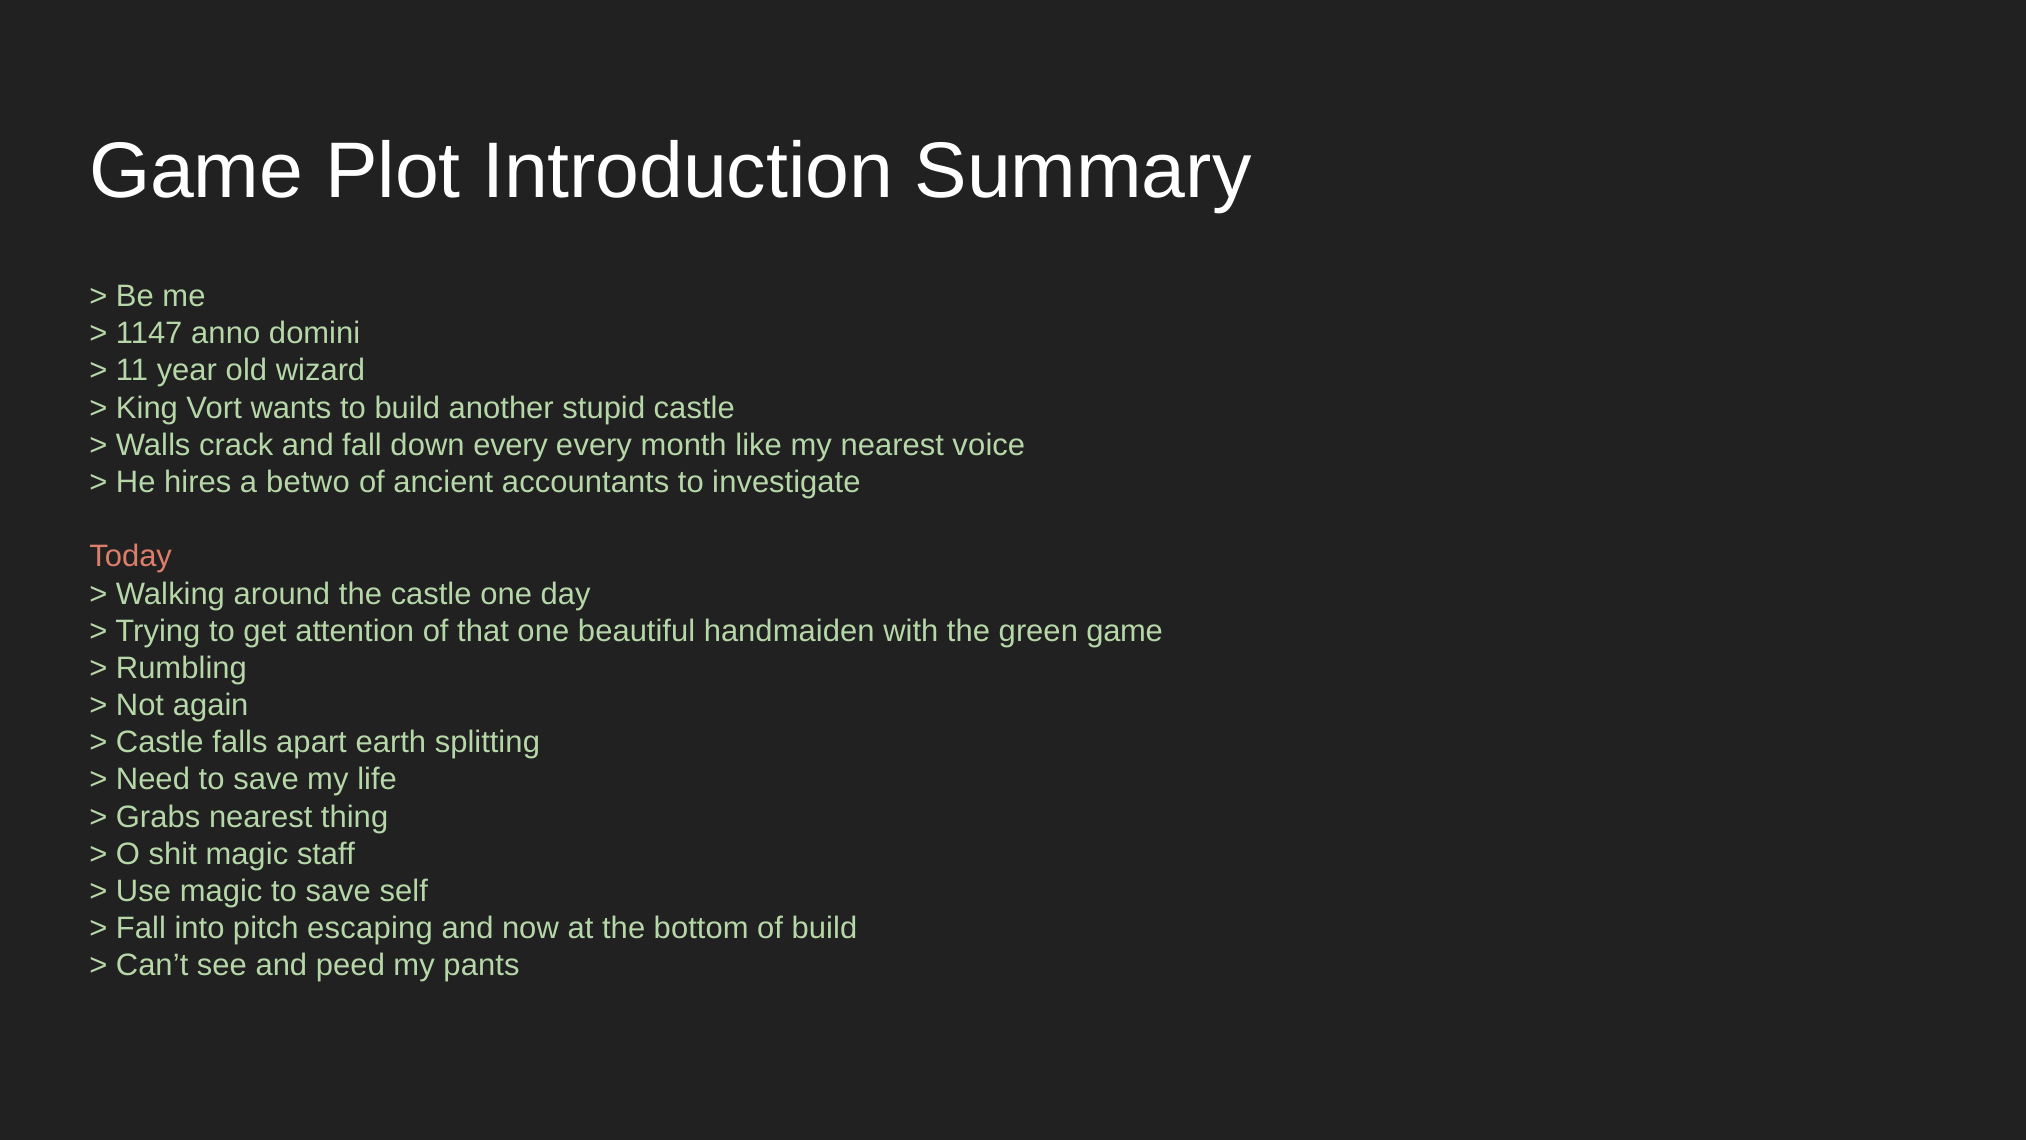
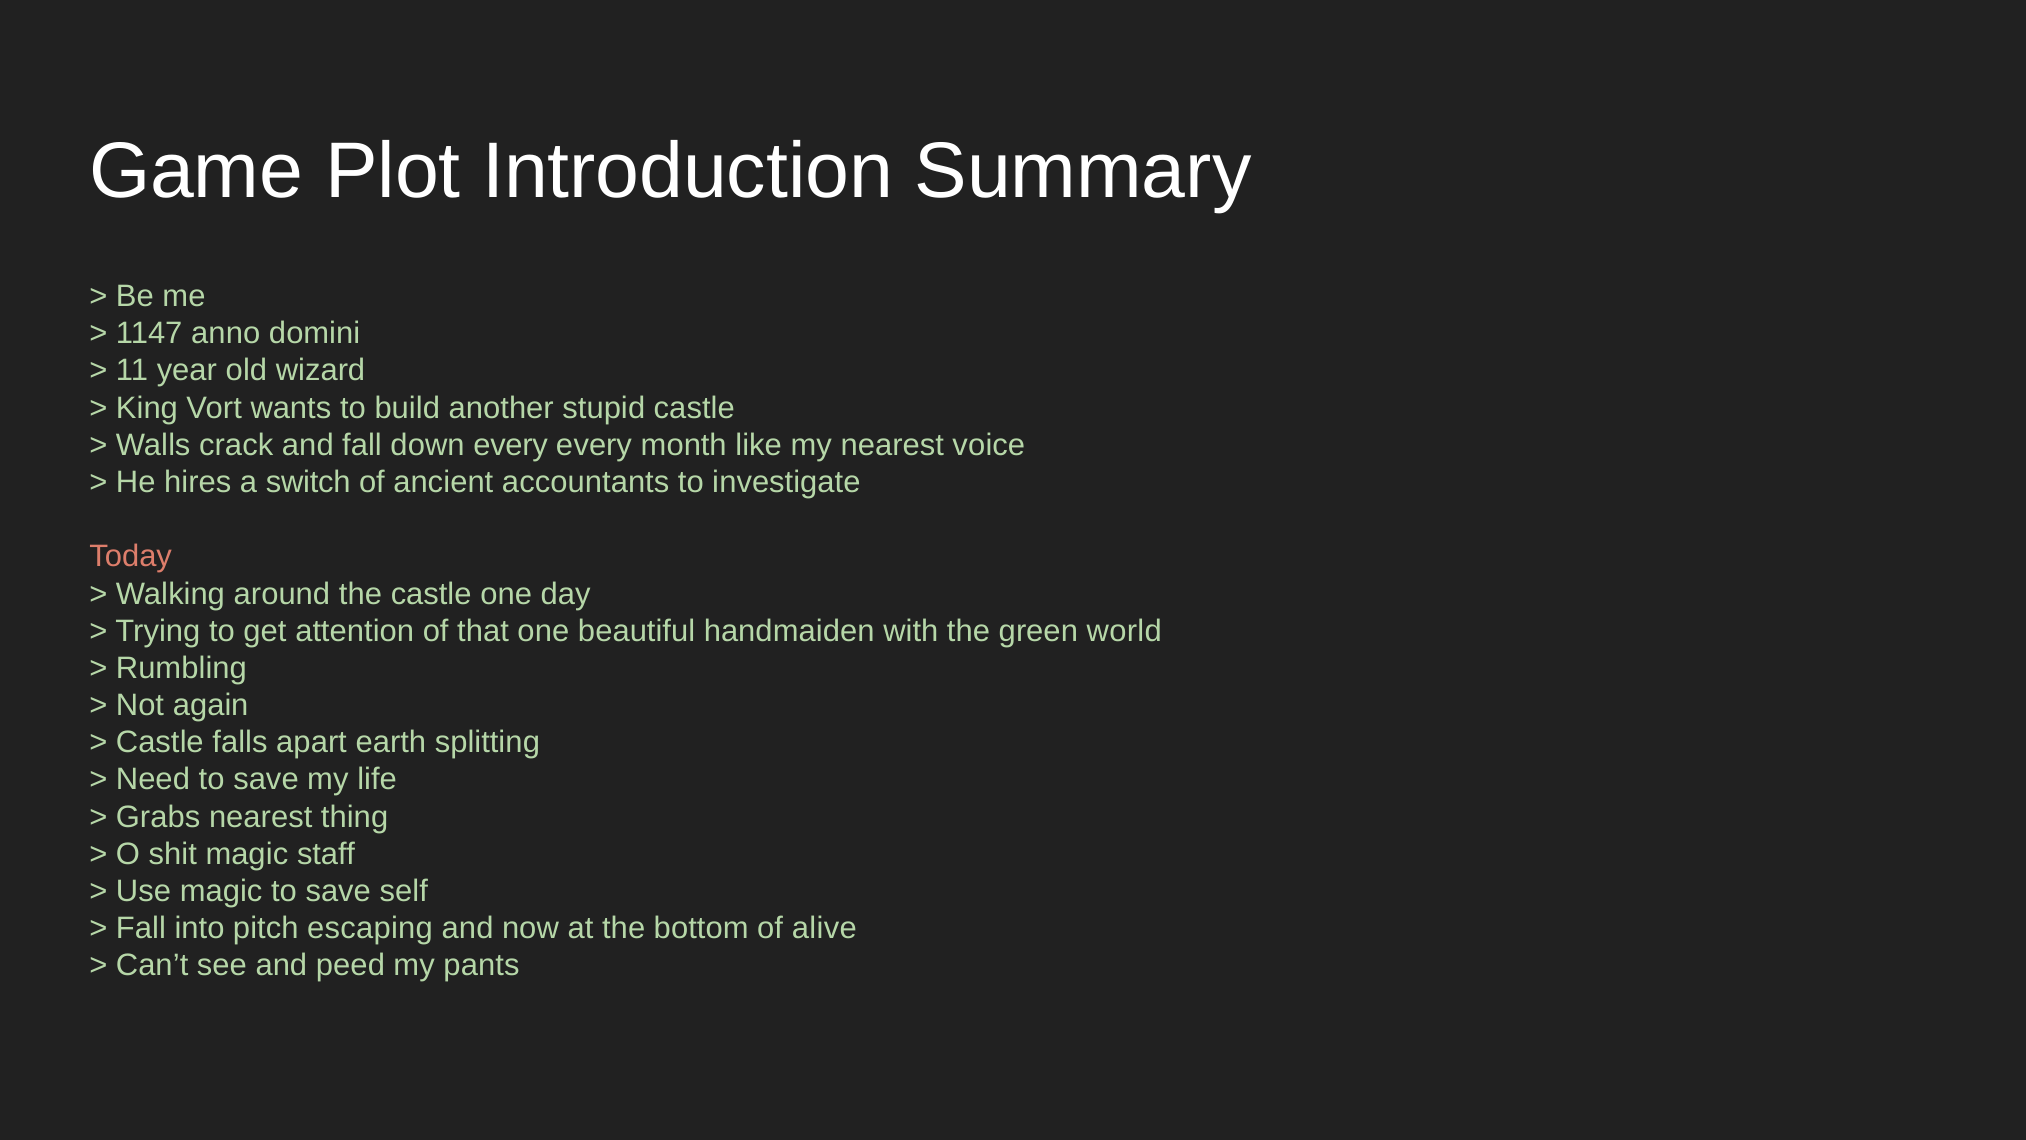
betwo: betwo -> switch
green game: game -> world
of build: build -> alive
